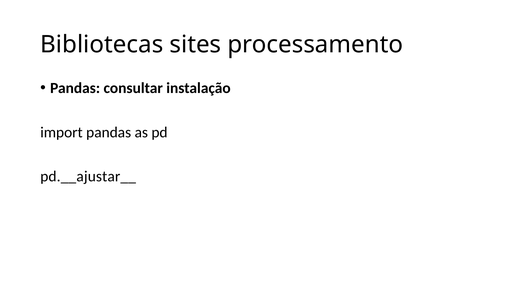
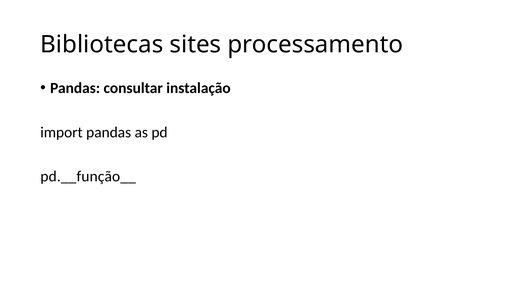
pd.__ajustar__: pd.__ajustar__ -> pd.__função__
